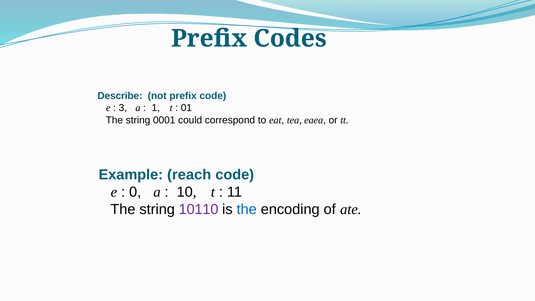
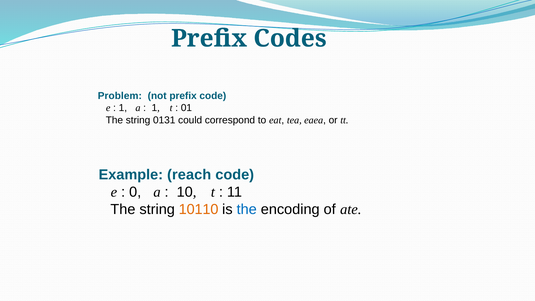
Describe: Describe -> Problem
3 at (123, 108): 3 -> 1
0001: 0001 -> 0131
10110 colour: purple -> orange
